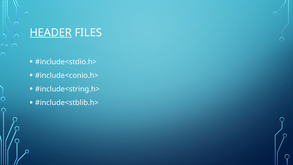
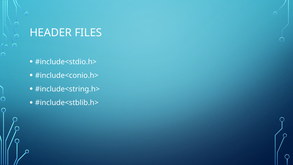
HEADER underline: present -> none
